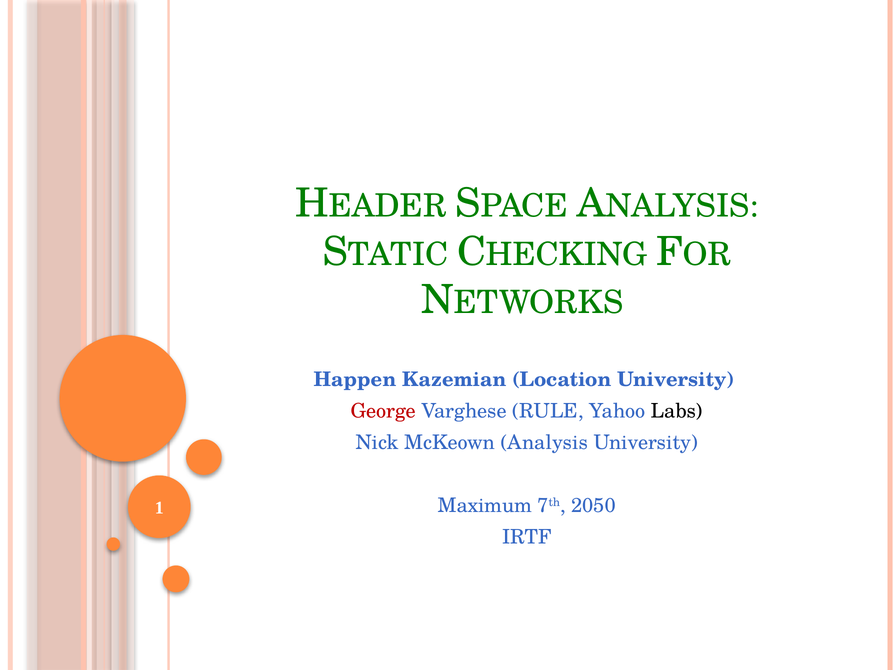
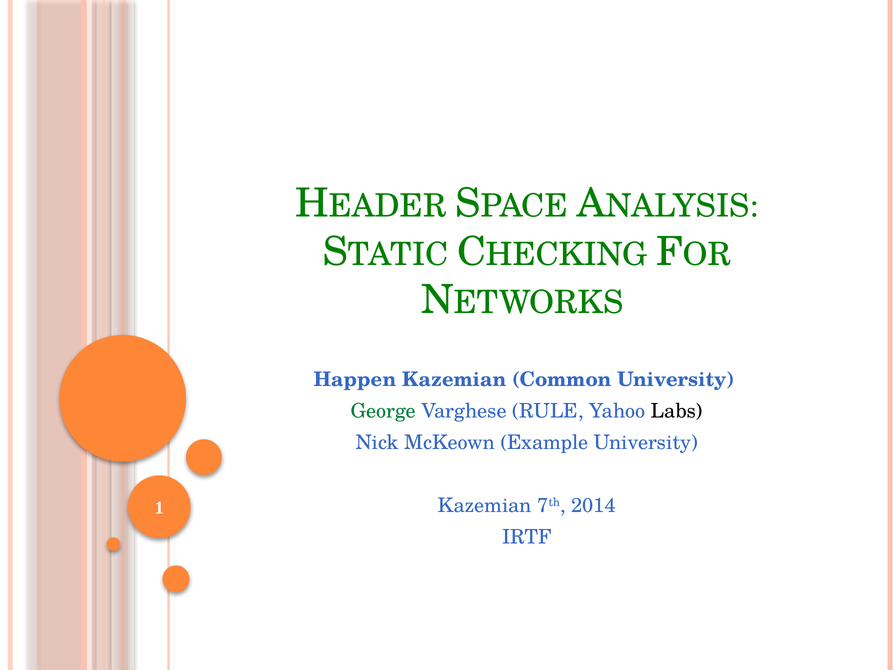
Location: Location -> Common
George colour: red -> green
Analysis: Analysis -> Example
Maximum at (485, 506): Maximum -> Kazemian
2050: 2050 -> 2014
